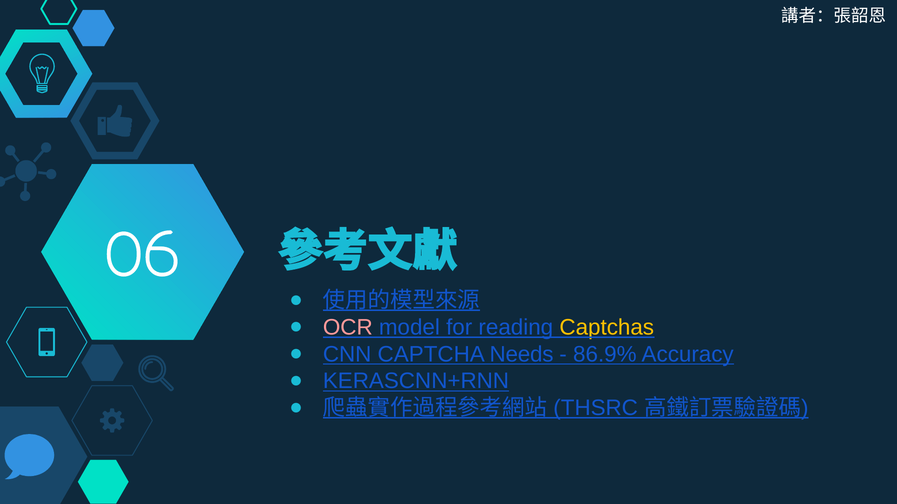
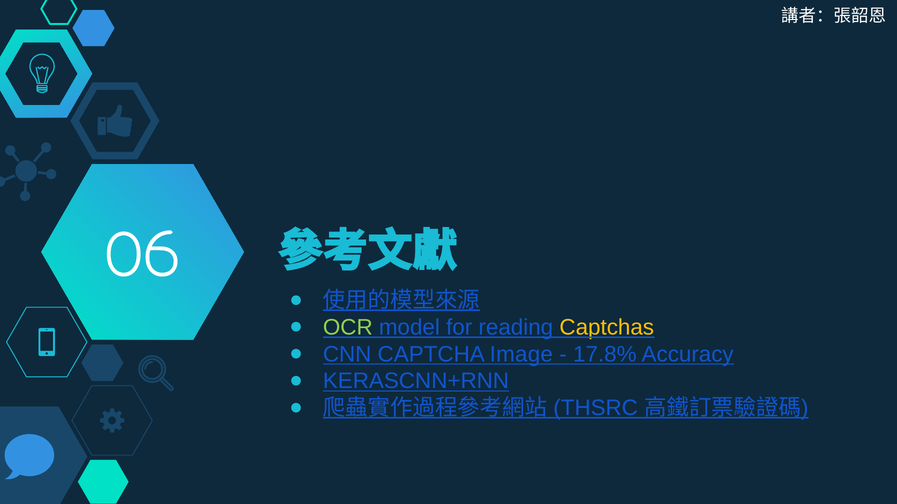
OCR colour: pink -> light green
Needs: Needs -> Image
86.9%: 86.9% -> 17.8%
